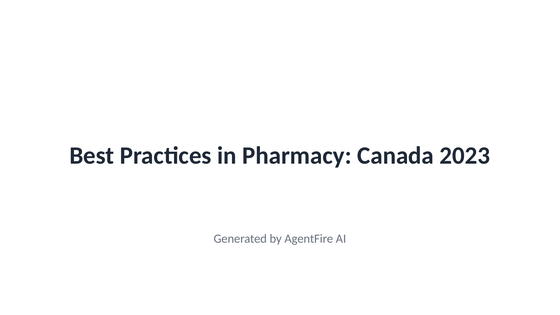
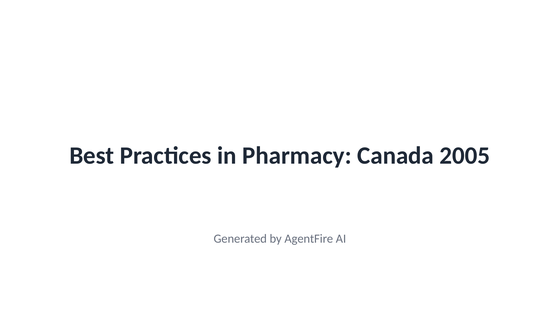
2023: 2023 -> 2005
